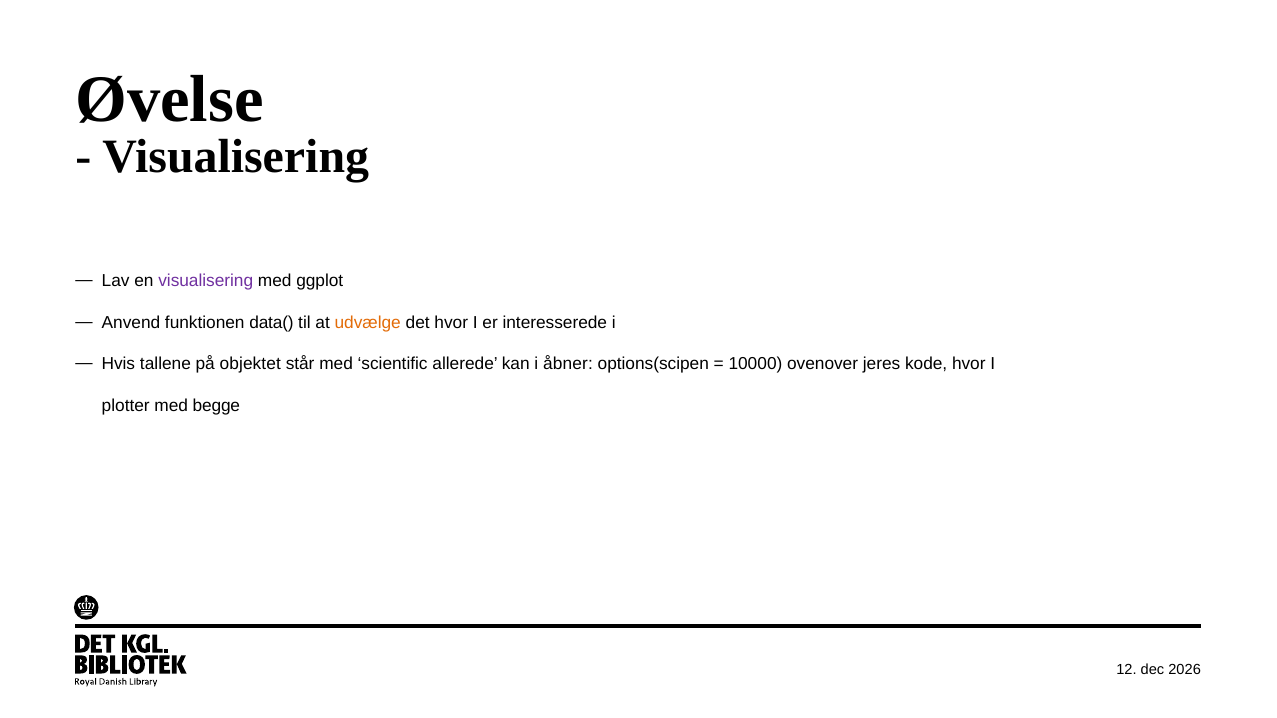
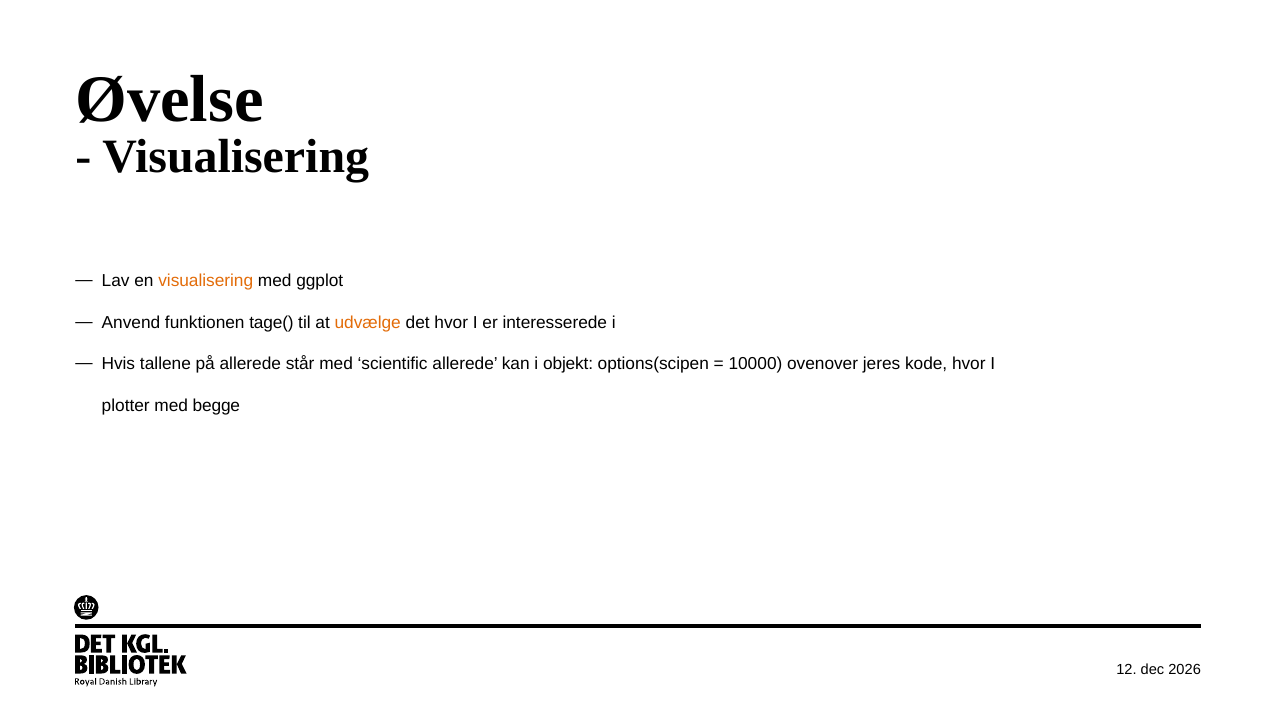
visualisering at (206, 281) colour: purple -> orange
data(: data( -> tage(
på objektet: objektet -> allerede
åbner: åbner -> objekt
